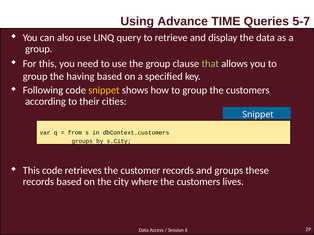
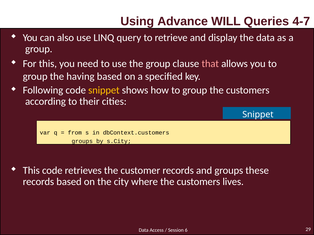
TIME: TIME -> WILL
5-7: 5-7 -> 4-7
that colour: light green -> pink
